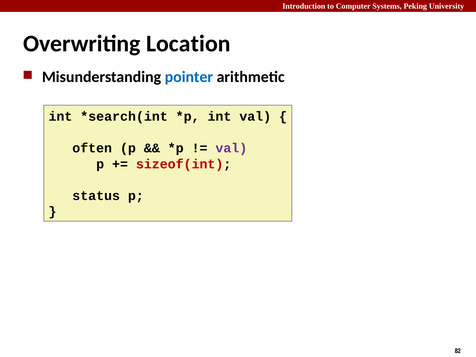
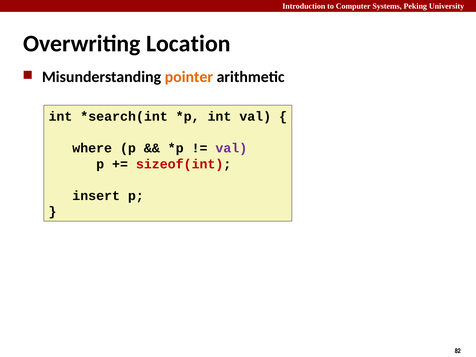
pointer colour: blue -> orange
often: often -> where
status: status -> insert
